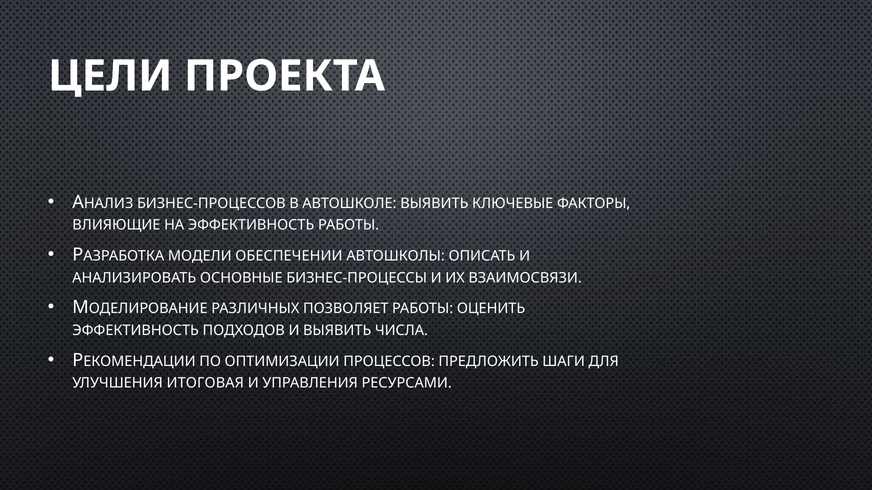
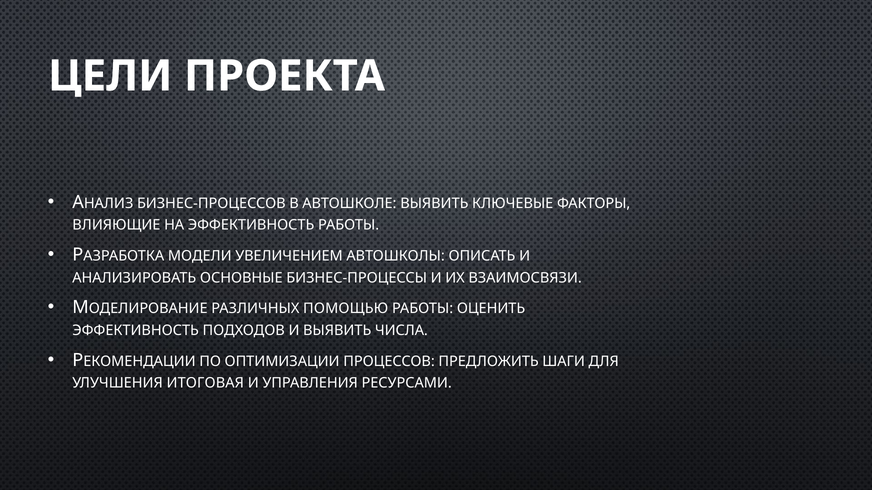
ОБЕСПЕЧЕНИИ: ОБЕСПЕЧЕНИИ -> УВЕЛИЧЕНИЕМ
ПОЗВОЛЯЕТ: ПОЗВОЛЯЕТ -> ПОМОЩЬЮ
